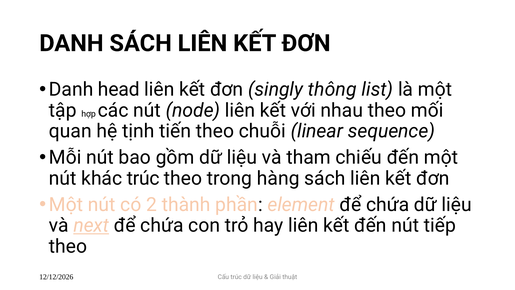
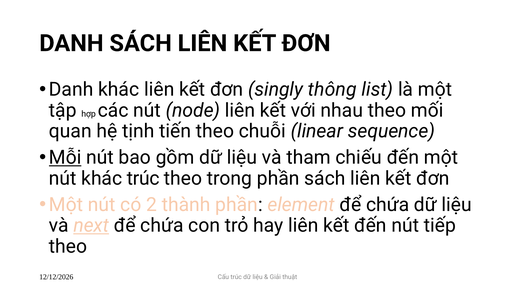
Danh head: head -> khác
Mỗi underline: none -> present
trong hàng: hàng -> phần
